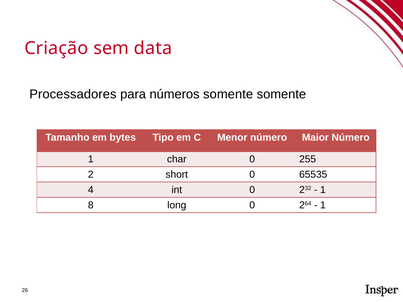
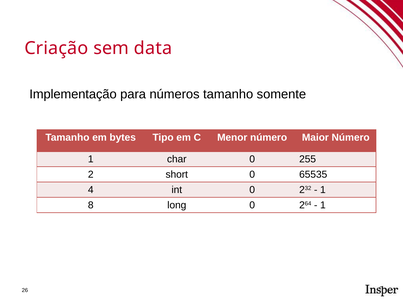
Processadores: Processadores -> Implementação
números somente: somente -> tamanho
